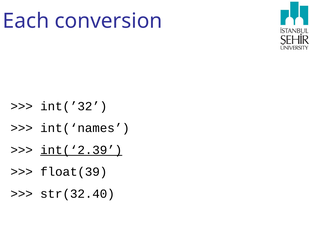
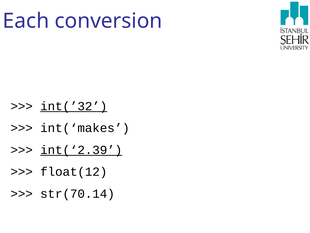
int(’32 underline: none -> present
int(‘names: int(‘names -> int(‘makes
float(39: float(39 -> float(12
str(32.40: str(32.40 -> str(70.14
